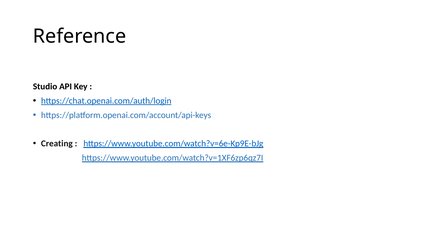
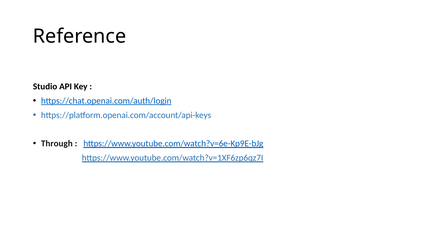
Creating: Creating -> Through
